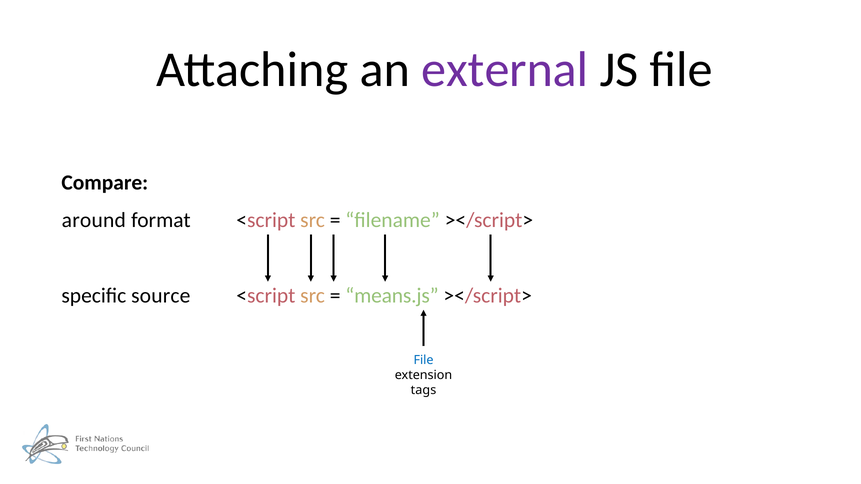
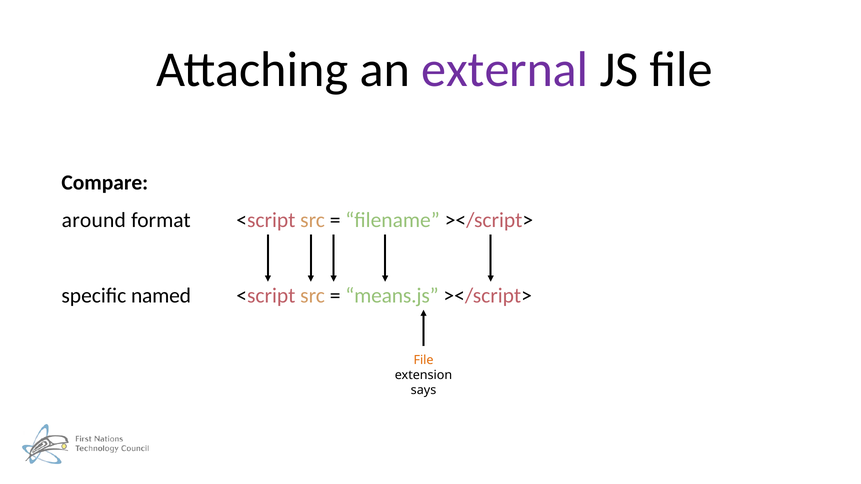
source: source -> named
File at (424, 360) colour: blue -> orange
tags: tags -> says
